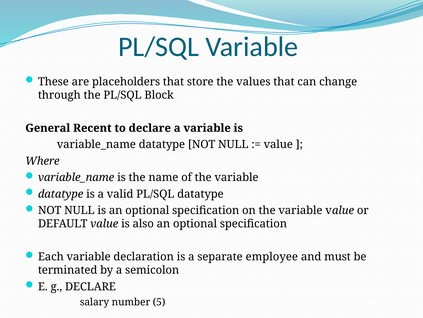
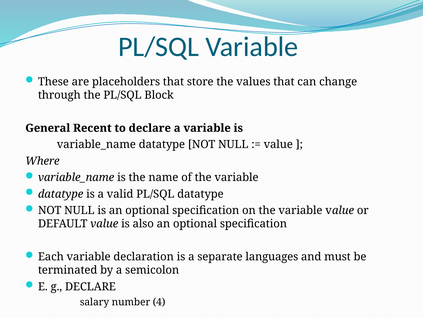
employee: employee -> languages
5: 5 -> 4
